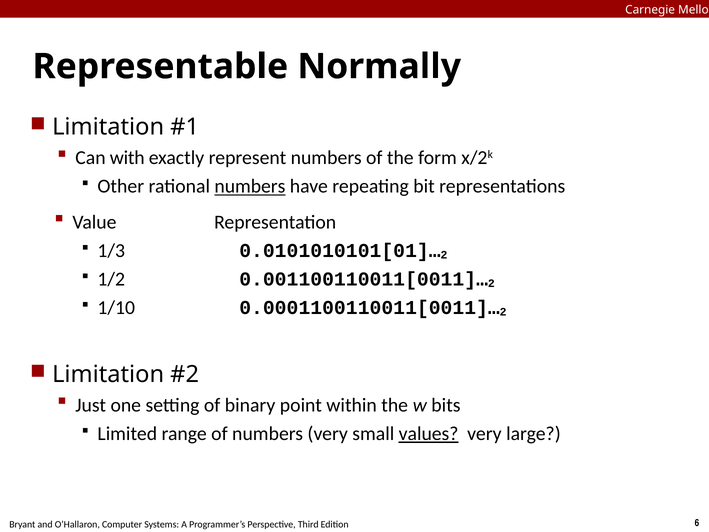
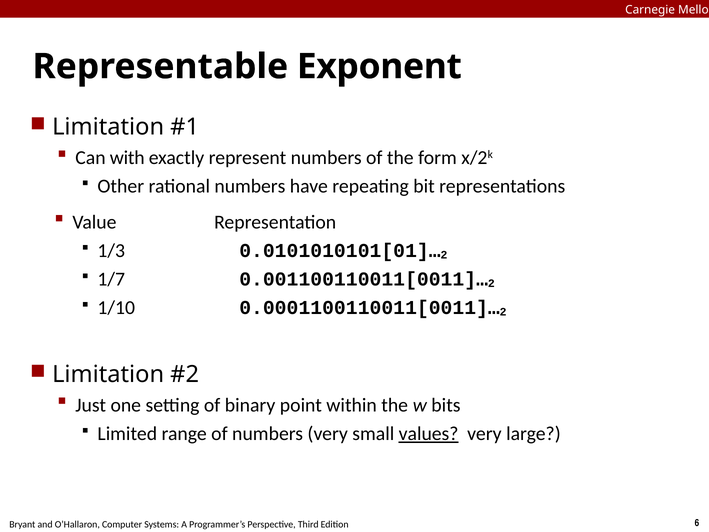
Normally: Normally -> Exponent
numbers at (250, 186) underline: present -> none
1/2: 1/2 -> 1/7
